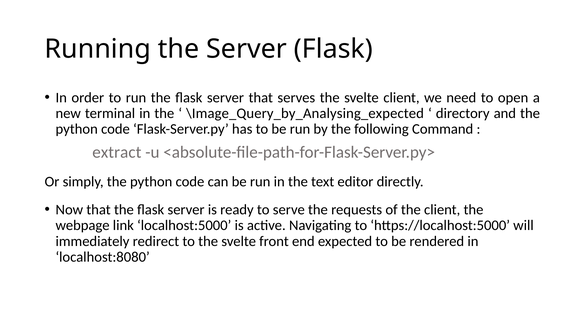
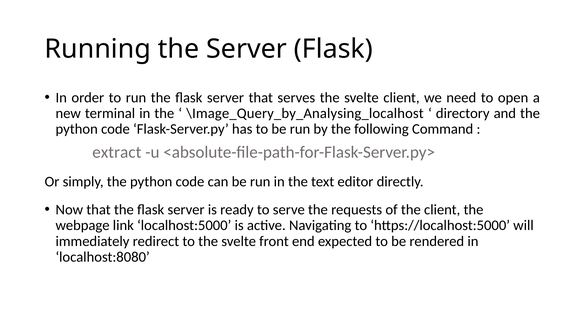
\Image_Query_by_Analysing_expected: \Image_Query_by_Analysing_expected -> \Image_Query_by_Analysing_localhost
